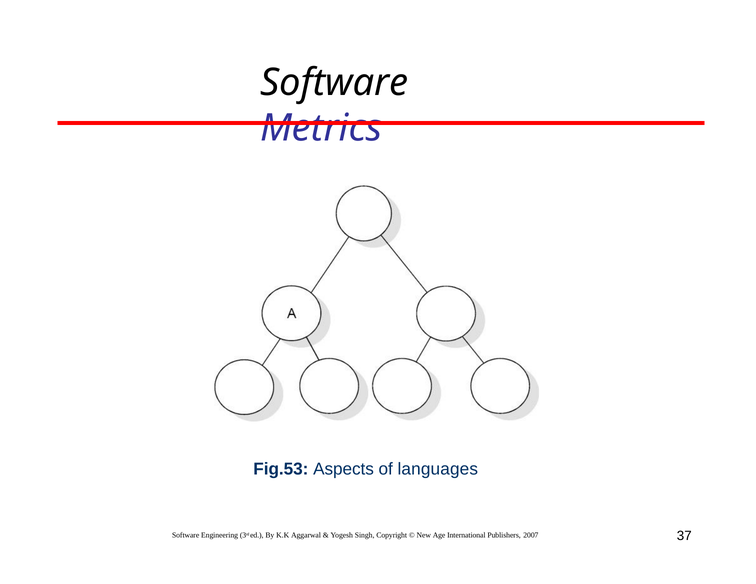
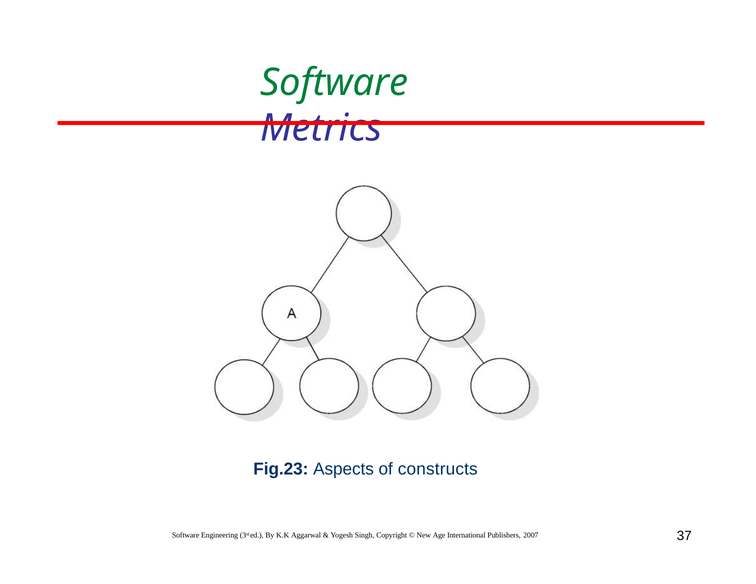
Software at (334, 83) colour: black -> green
Fig.53: Fig.53 -> Fig.23
languages: languages -> constructs
